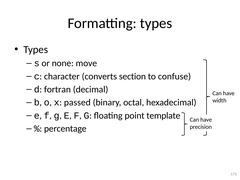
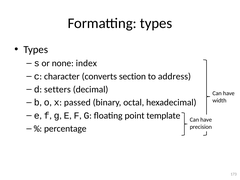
move: move -> index
confuse: confuse -> address
fortran: fortran -> setters
